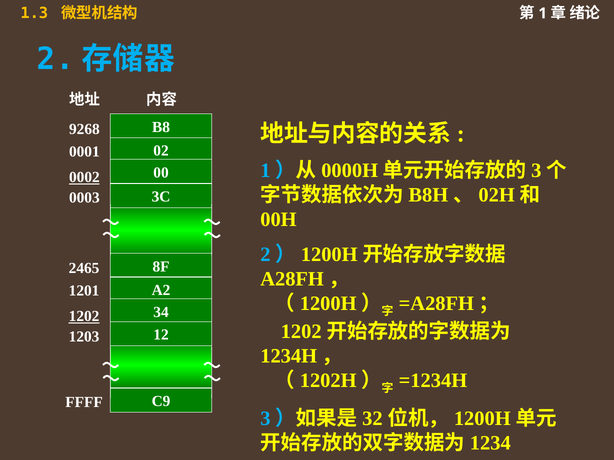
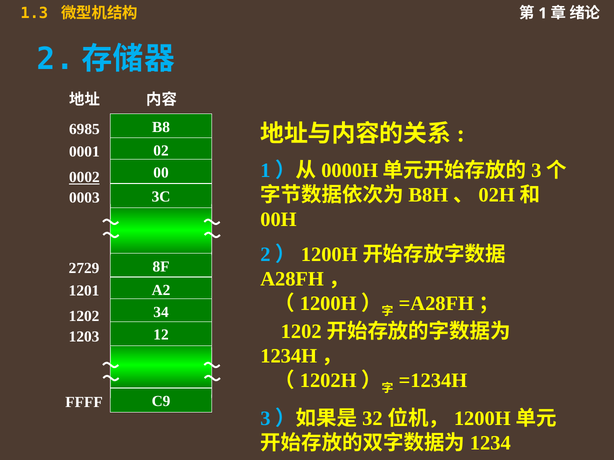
9268: 9268 -> 6985
2465: 2465 -> 2729
1202 underline: present -> none
